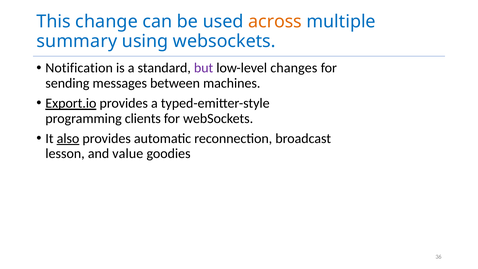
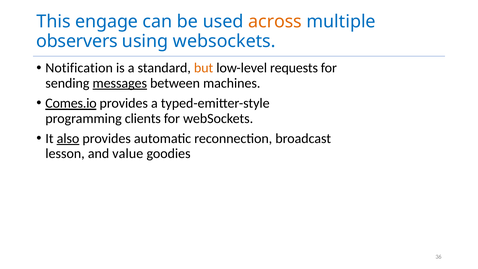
change: change -> engage
summary: summary -> observers
but colour: purple -> orange
changes: changes -> requests
messages underline: none -> present
Export.io: Export.io -> Comes.io
